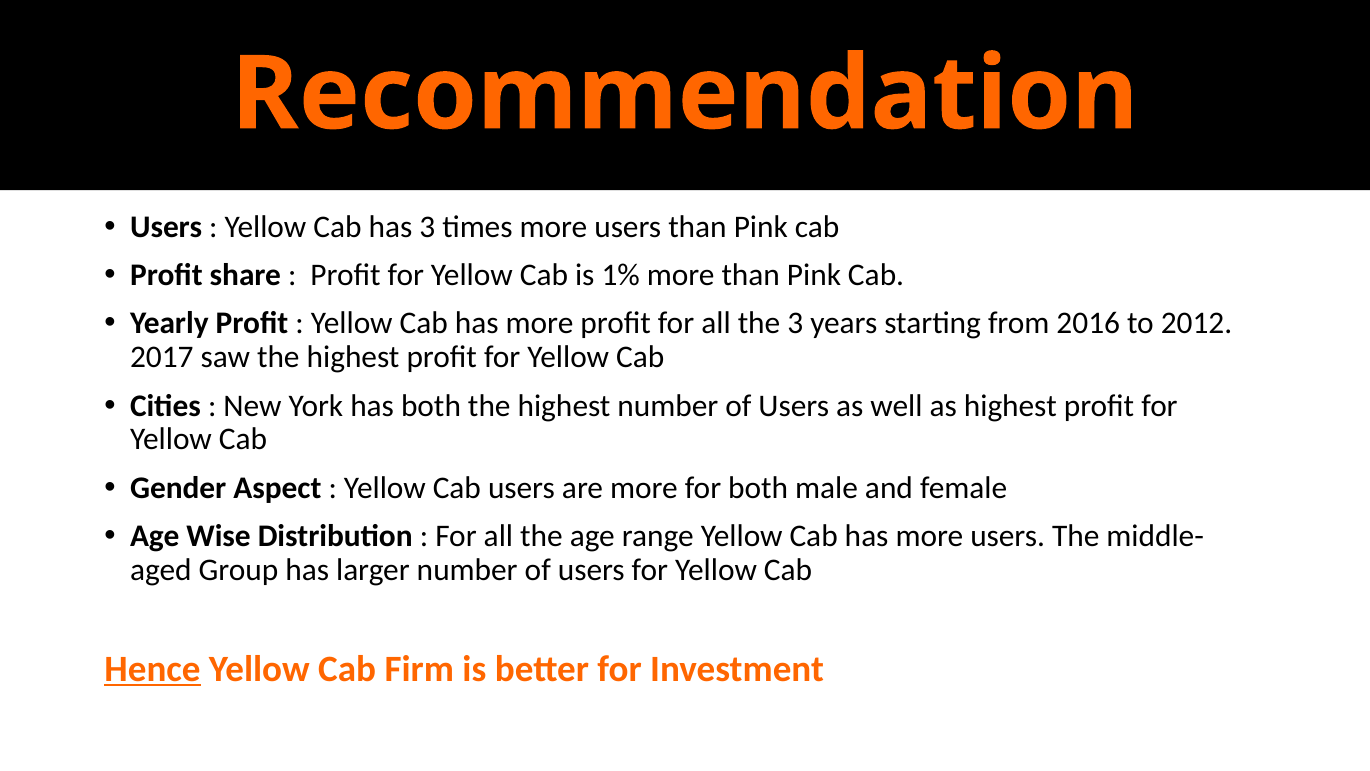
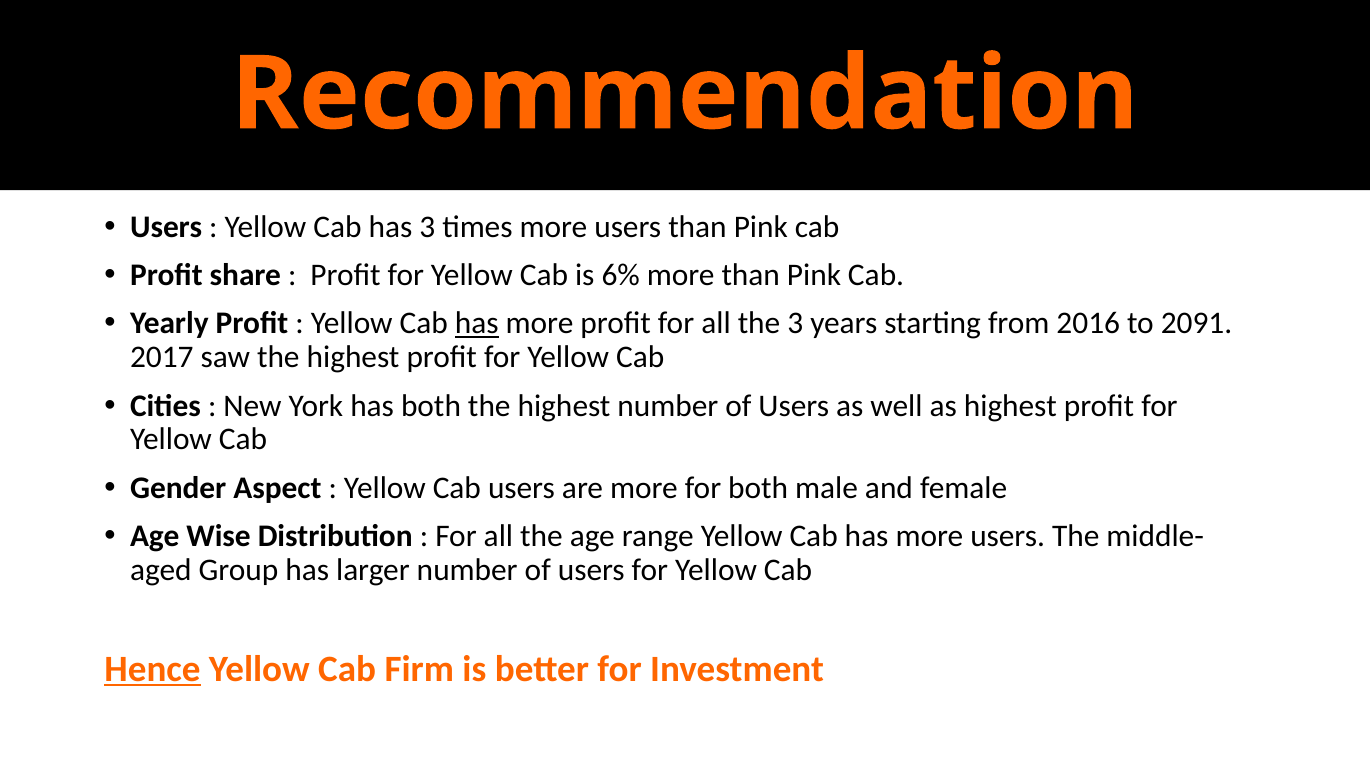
1%: 1% -> 6%
has at (477, 323) underline: none -> present
2012: 2012 -> 2091
